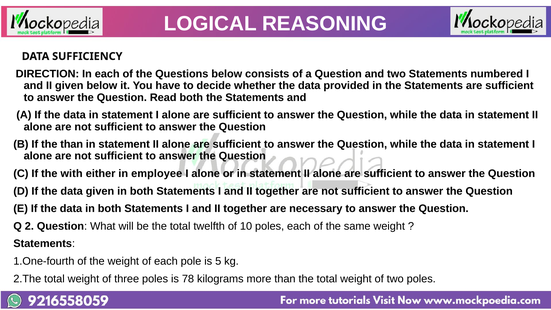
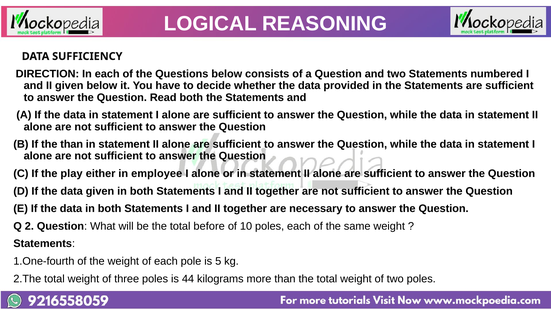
with: with -> play
twelfth: twelfth -> before
78: 78 -> 44
